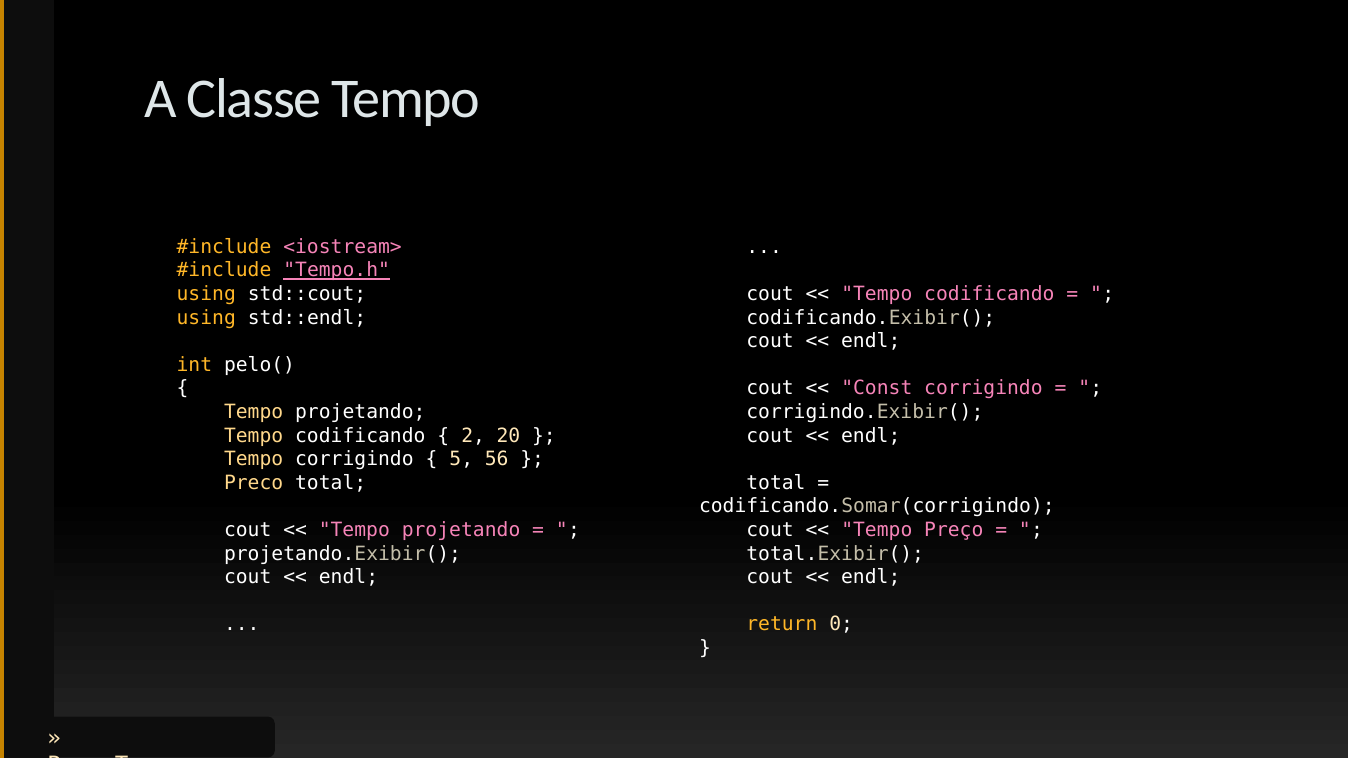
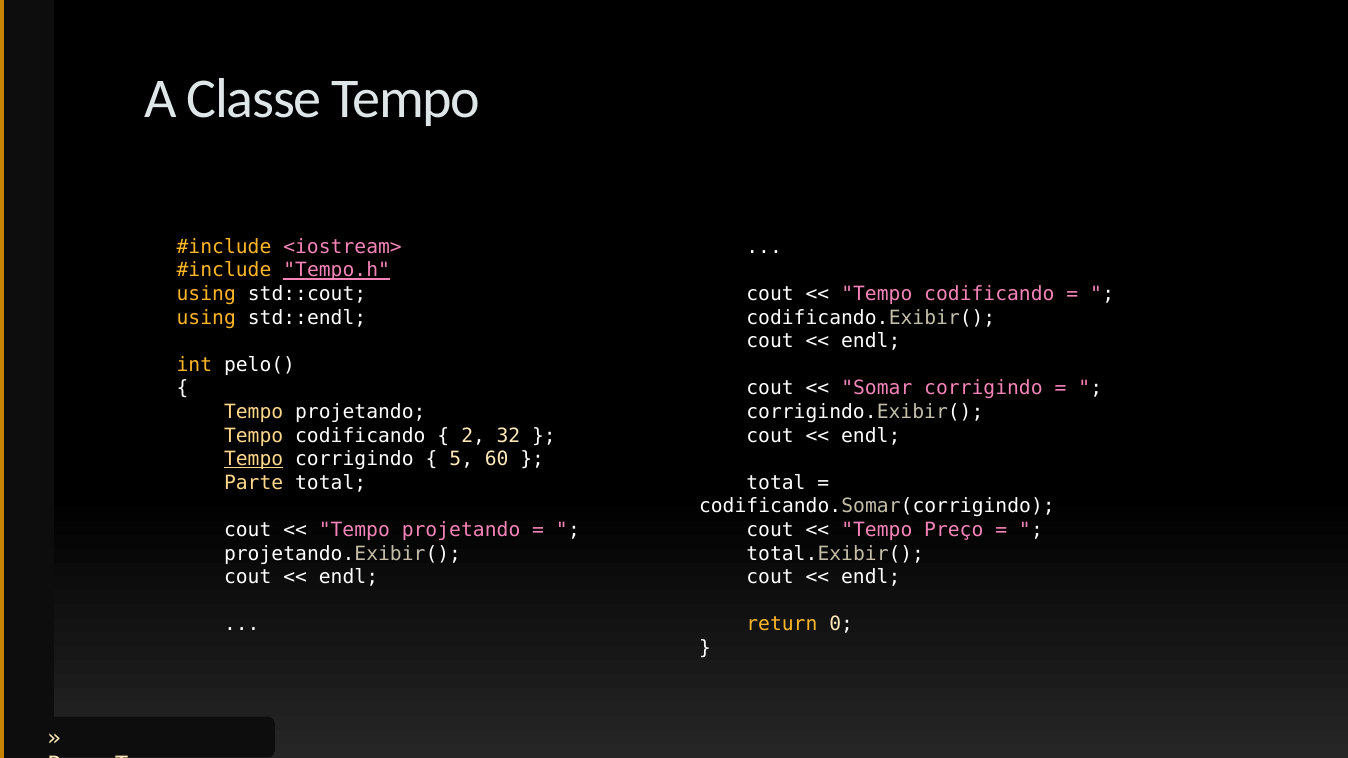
Const: Const -> Somar
20: 20 -> 32
Tempo at (254, 459) underline: none -> present
56: 56 -> 60
Preco: Preco -> Parte
